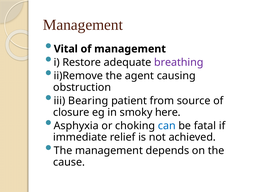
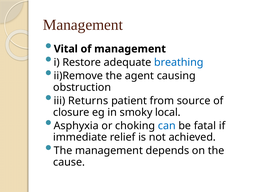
breathing colour: purple -> blue
Bearing: Bearing -> Returns
here: here -> local
